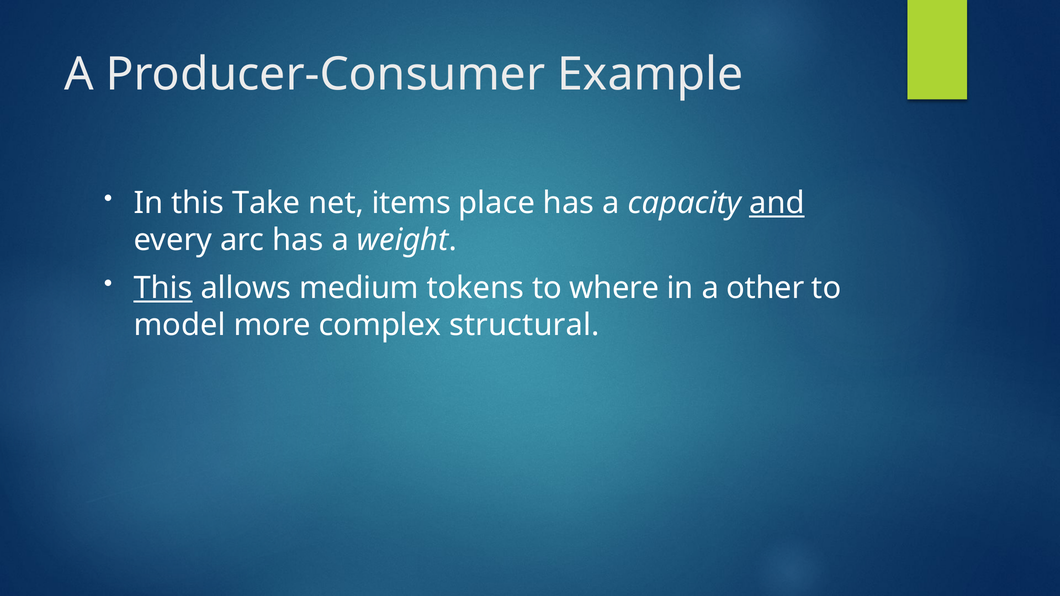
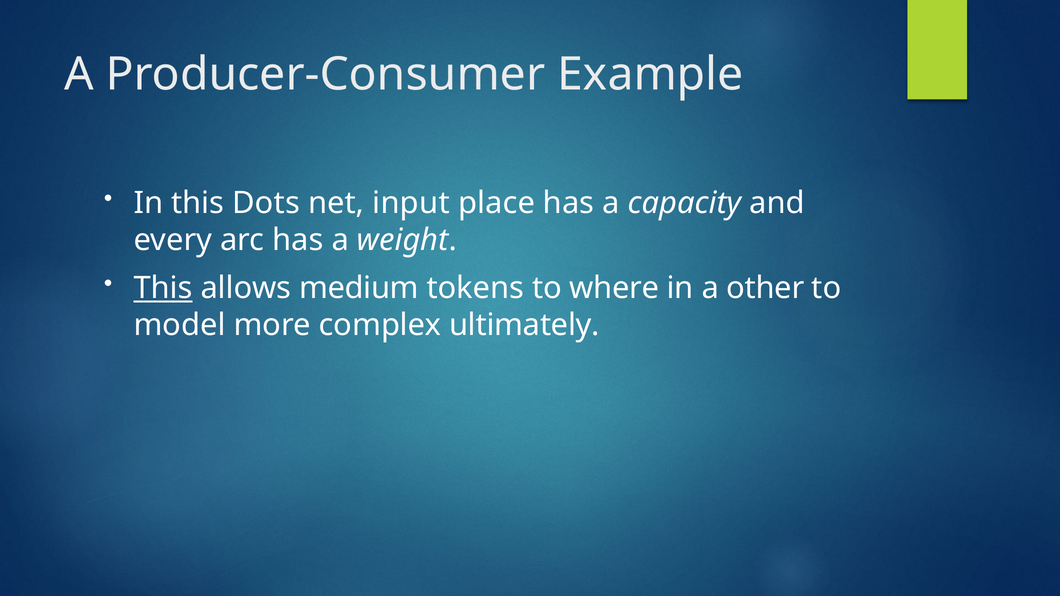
Take: Take -> Dots
items: items -> input
and underline: present -> none
structural: structural -> ultimately
